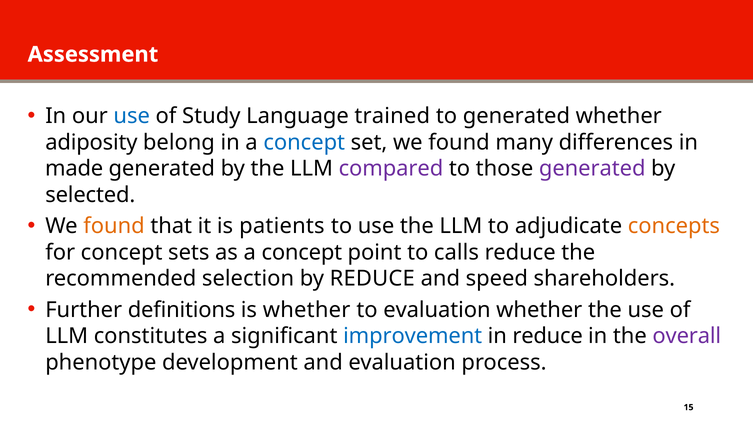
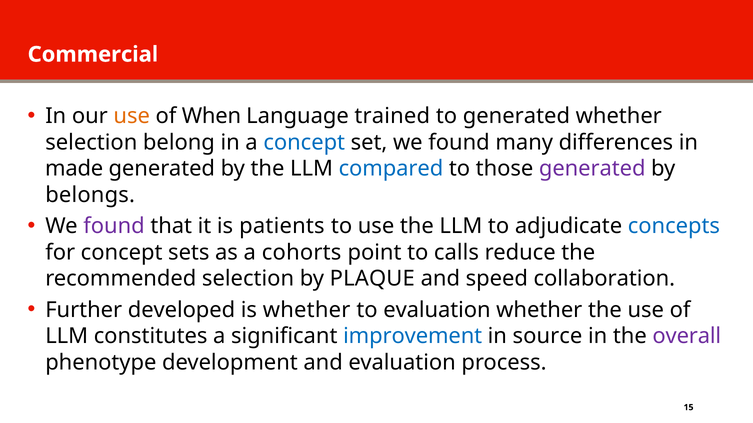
Assessment: Assessment -> Commercial
use at (132, 116) colour: blue -> orange
Study: Study -> When
adiposity at (91, 143): adiposity -> selection
compared colour: purple -> blue
selected: selected -> belongs
found at (114, 226) colour: orange -> purple
concepts colour: orange -> blue
as a concept: concept -> cohorts
by REDUCE: REDUCE -> PLAQUE
shareholders: shareholders -> collaboration
definitions: definitions -> developed
in reduce: reduce -> source
